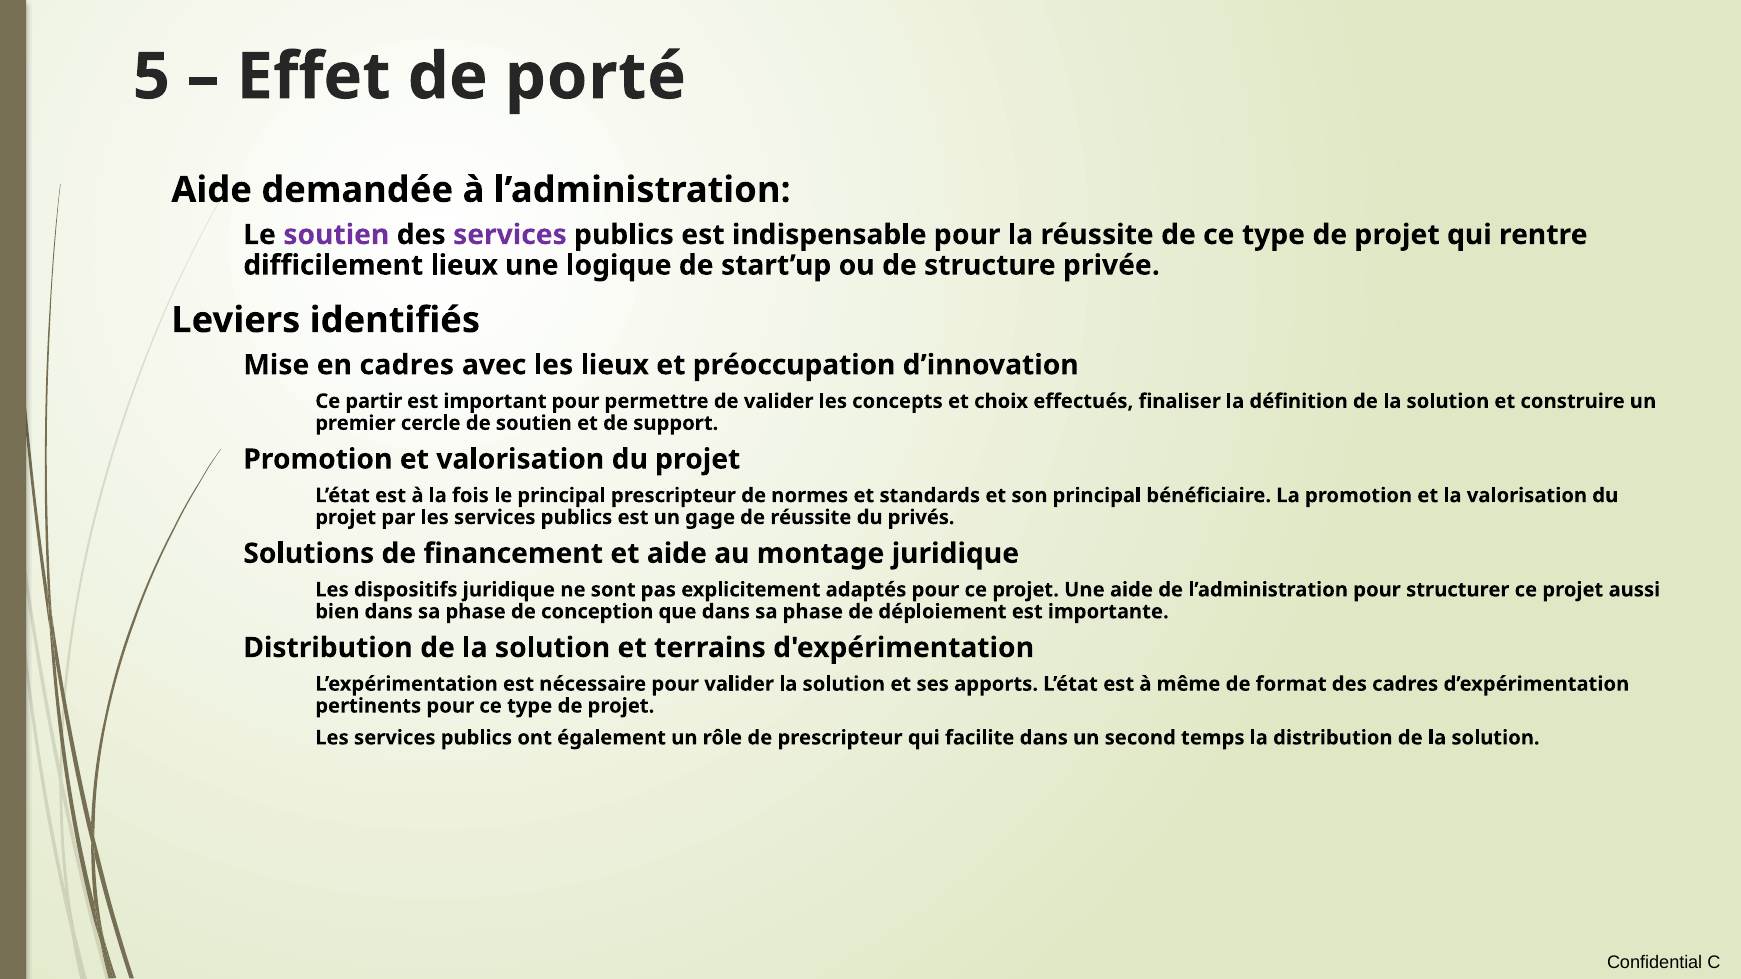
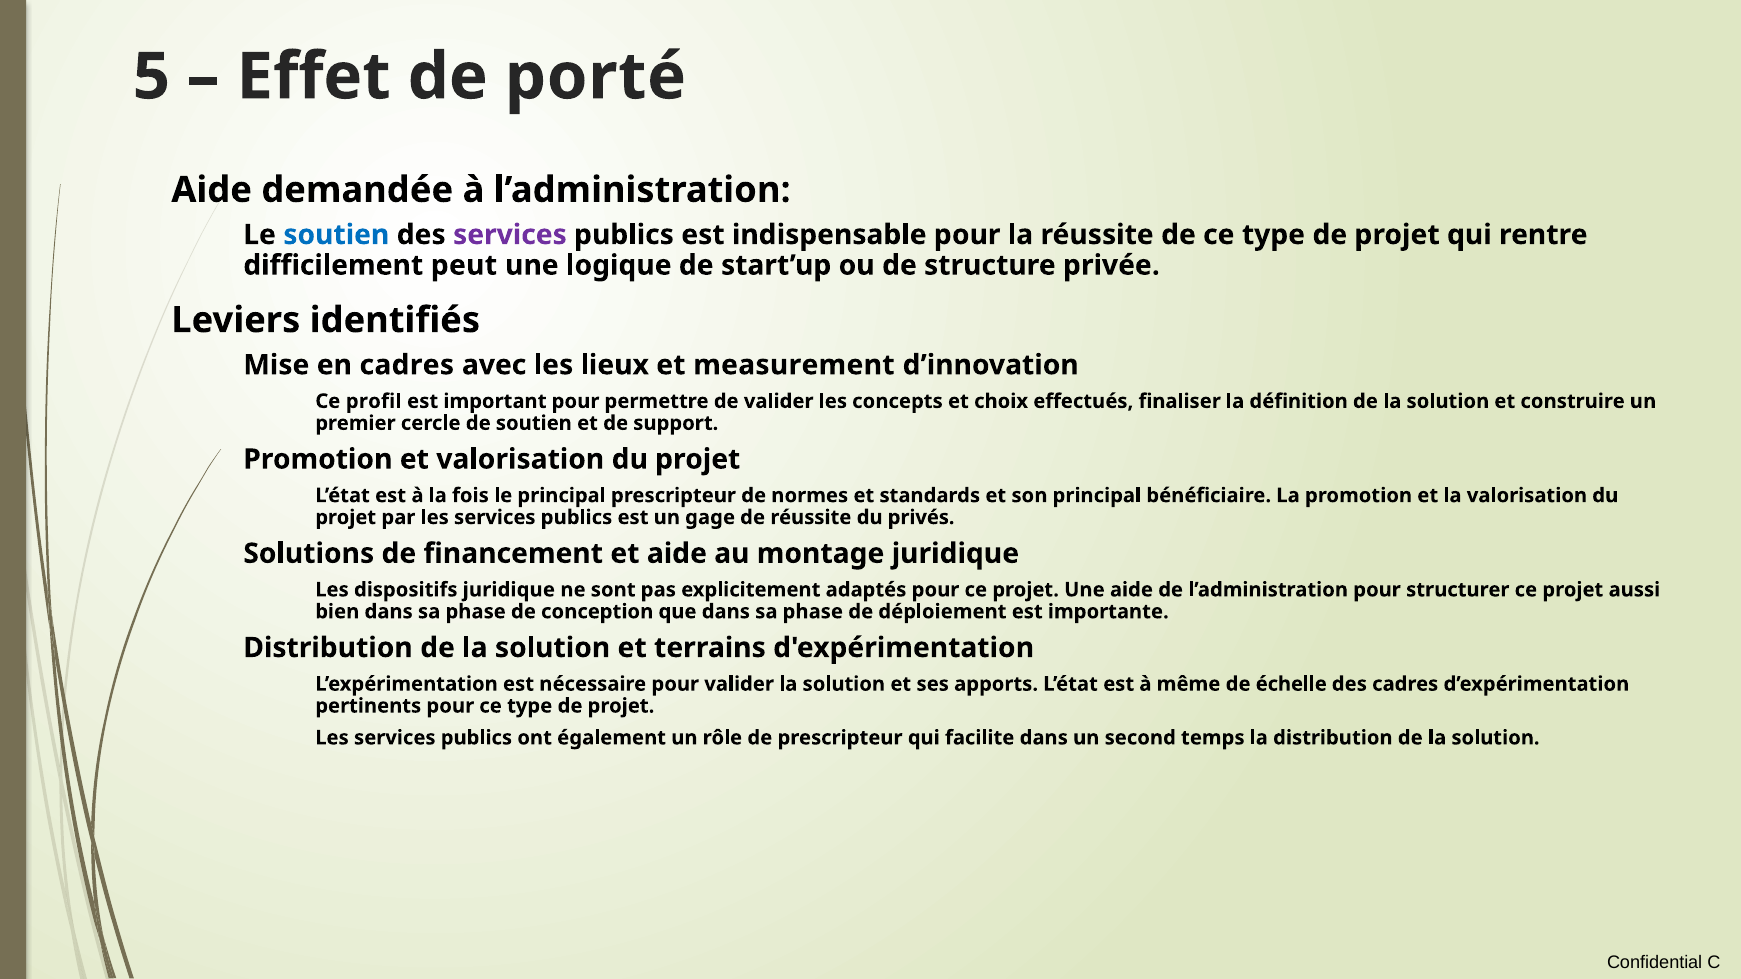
soutien at (336, 235) colour: purple -> blue
difficilement lieux: lieux -> peut
préoccupation: préoccupation -> measurement
partir: partir -> profil
format: format -> échelle
